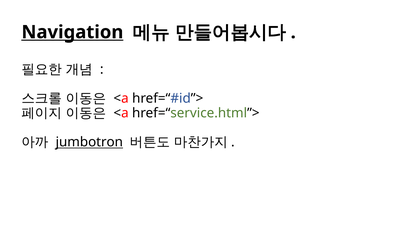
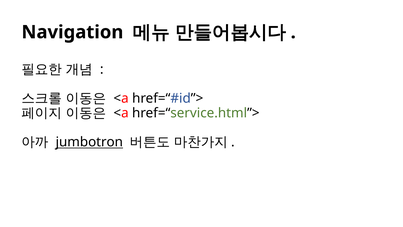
Navigation underline: present -> none
